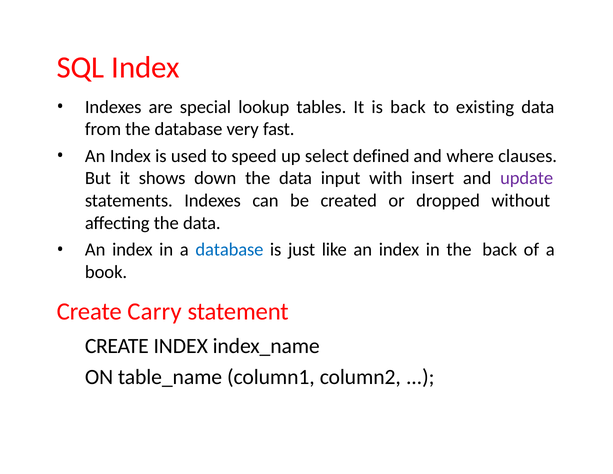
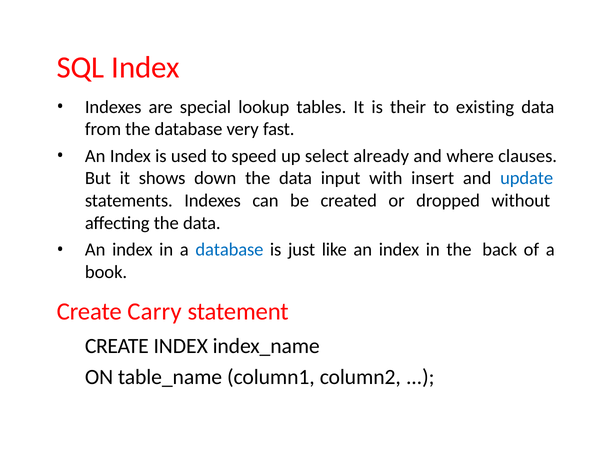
is back: back -> their
defined: defined -> already
update colour: purple -> blue
